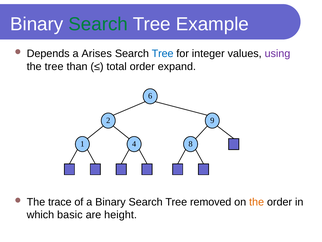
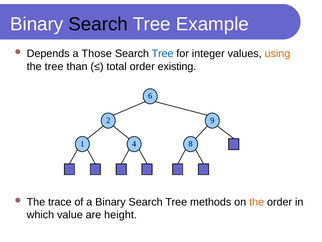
Search at (98, 24) colour: green -> black
Arises: Arises -> Those
using colour: purple -> orange
expand: expand -> existing
removed: removed -> methods
basic: basic -> value
